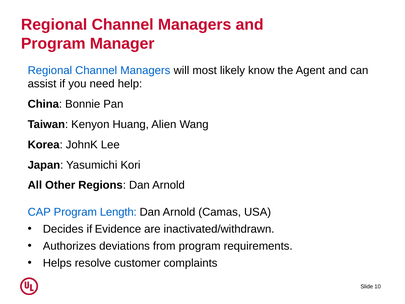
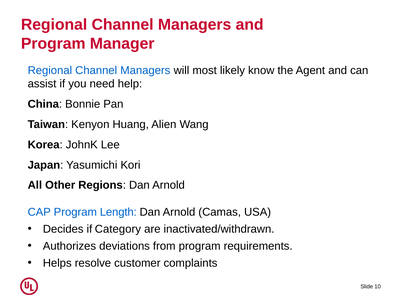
Evidence: Evidence -> Category
